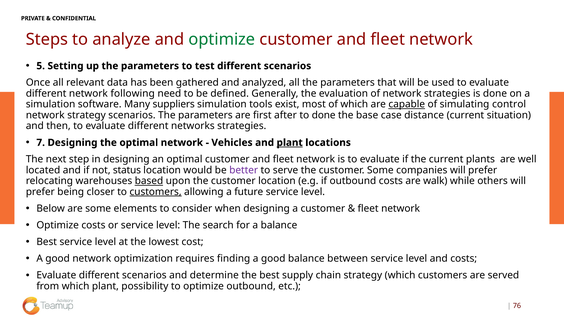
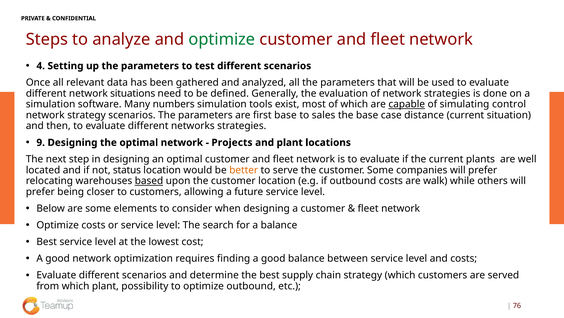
5: 5 -> 4
following: following -> situations
suppliers: suppliers -> numbers
first after: after -> base
to done: done -> sales
7: 7 -> 9
Vehicles: Vehicles -> Projects
plant at (290, 142) underline: present -> none
better colour: purple -> orange
customers at (156, 191) underline: present -> none
